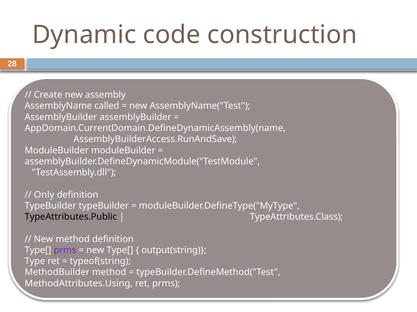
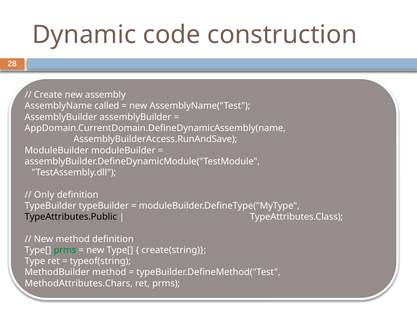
prms at (65, 251) colour: purple -> green
output(string: output(string -> create(string
MethodAttributes.Using: MethodAttributes.Using -> MethodAttributes.Chars
